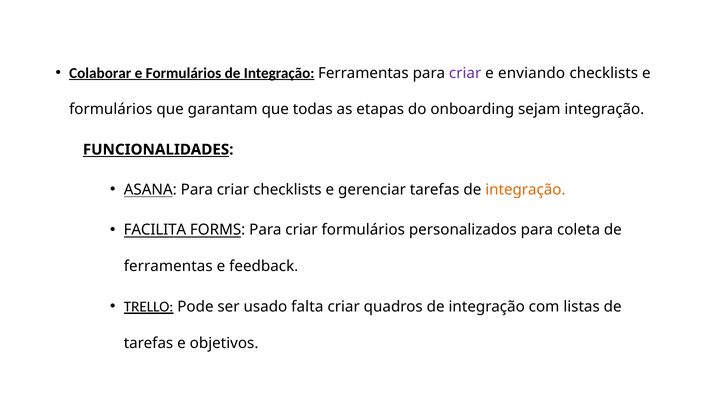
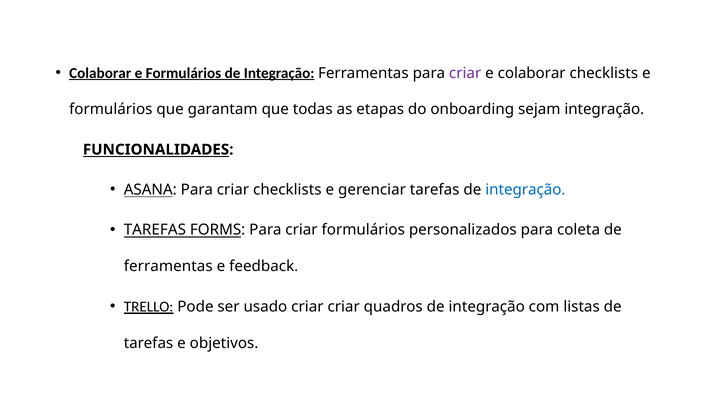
e enviando: enviando -> colaborar
integração at (525, 190) colour: orange -> blue
FACILITA at (155, 230): FACILITA -> TAREFAS
usado falta: falta -> criar
